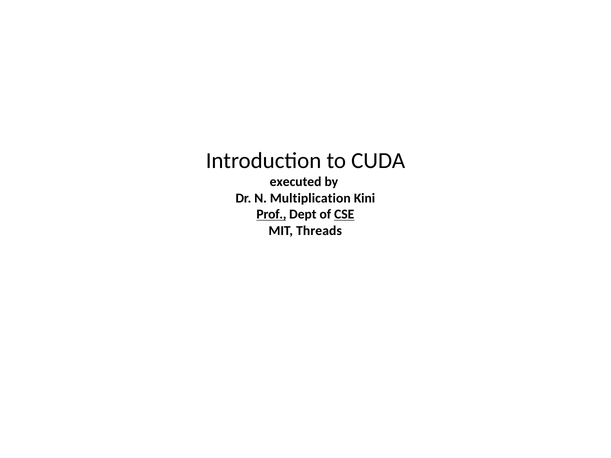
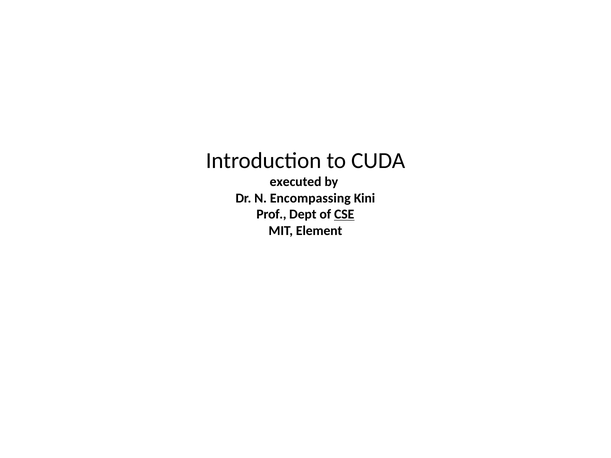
Multiplication: Multiplication -> Encompassing
Prof underline: present -> none
Threads: Threads -> Element
